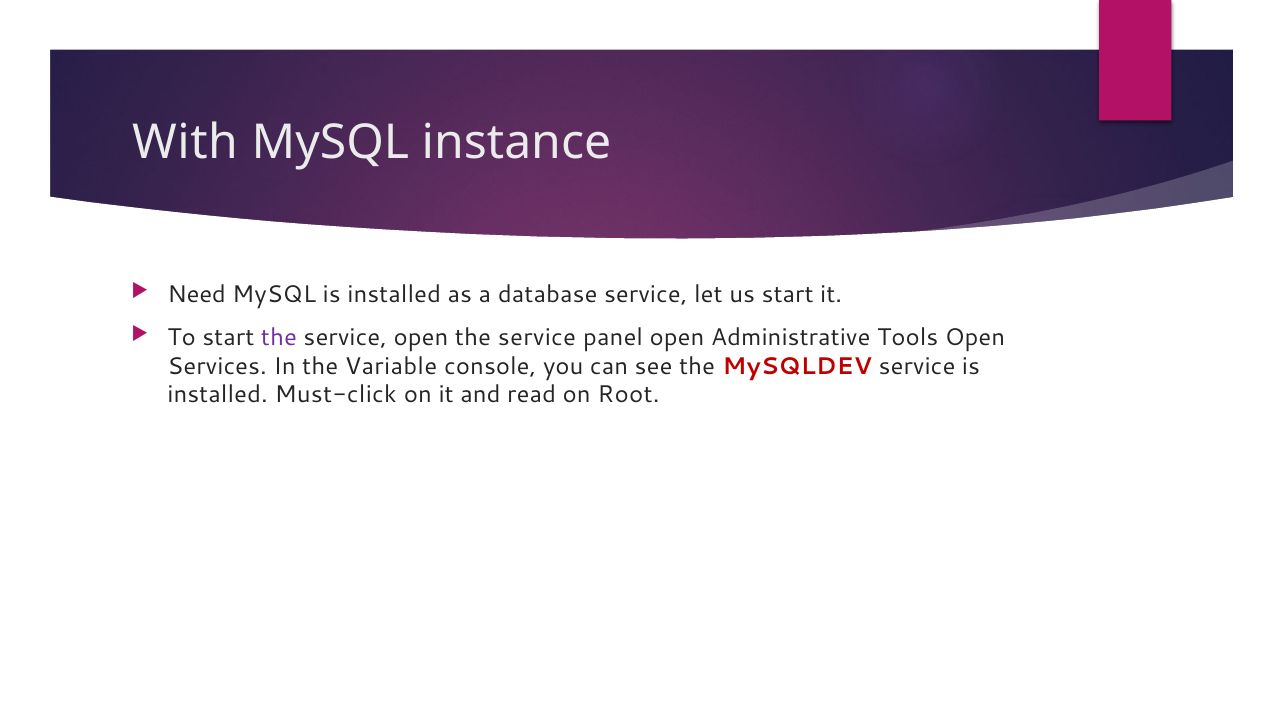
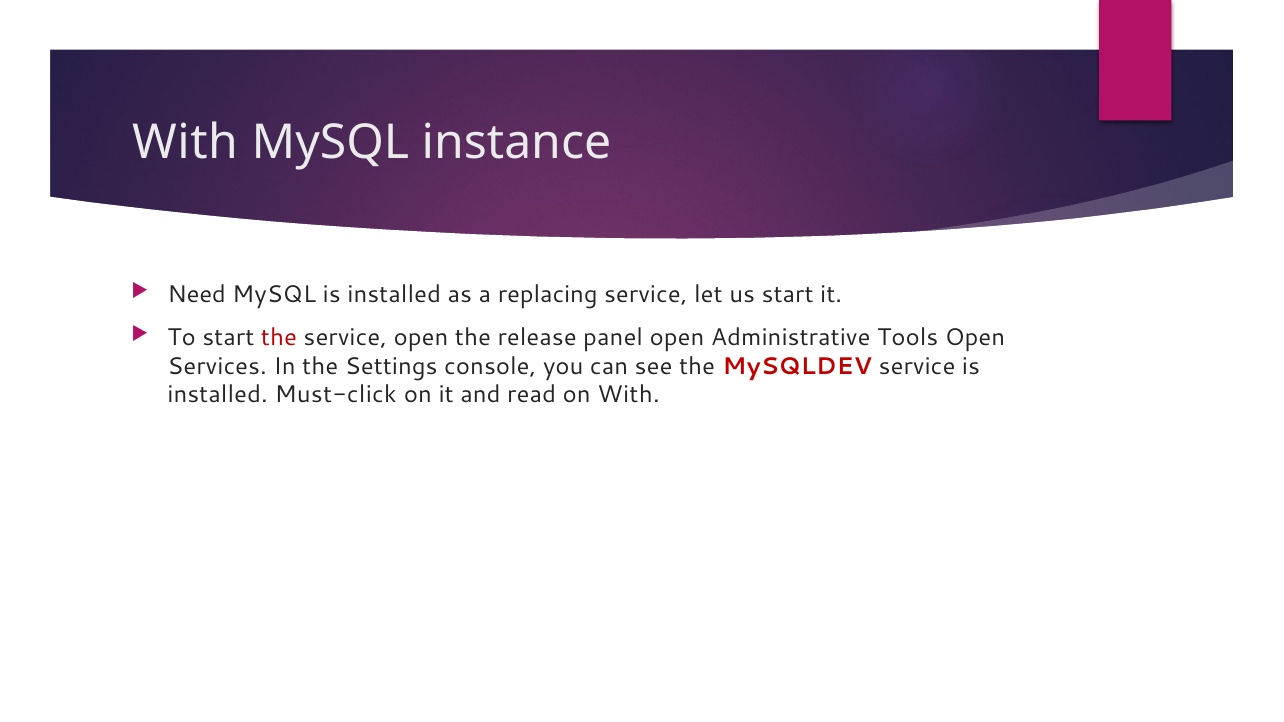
database: database -> replacing
the at (279, 337) colour: purple -> red
open the service: service -> release
Variable: Variable -> Settings
on Root: Root -> With
